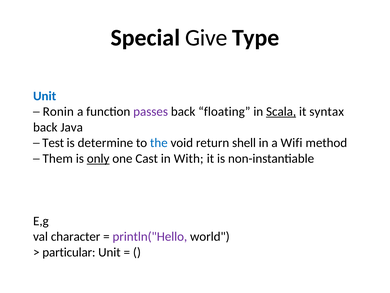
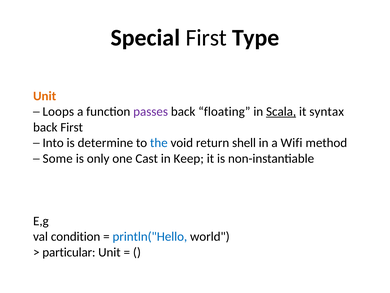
Special Give: Give -> First
Unit at (45, 96) colour: blue -> orange
Ronin: Ronin -> Loops
back Java: Java -> First
Test: Test -> Into
Them: Them -> Some
only underline: present -> none
With: With -> Keep
character: character -> condition
println("Hello colour: purple -> blue
